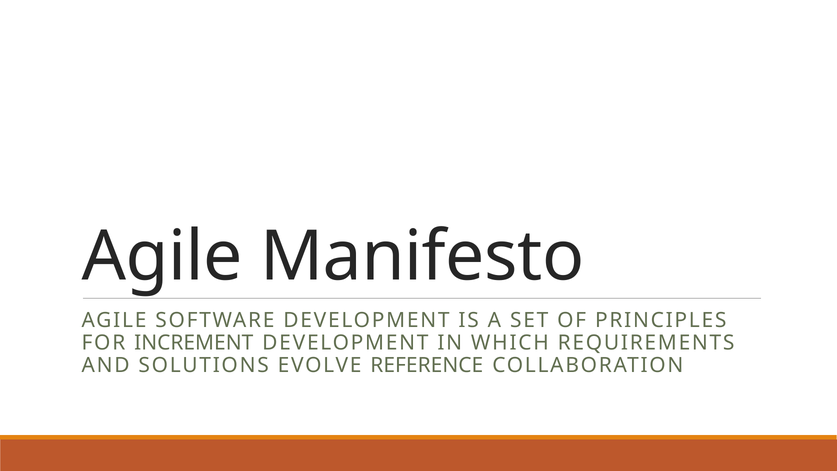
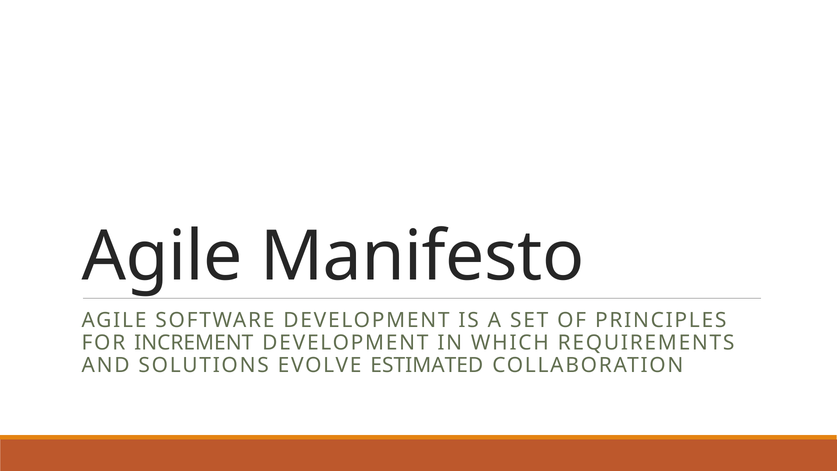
REFERENCE: REFERENCE -> ESTIMATED
